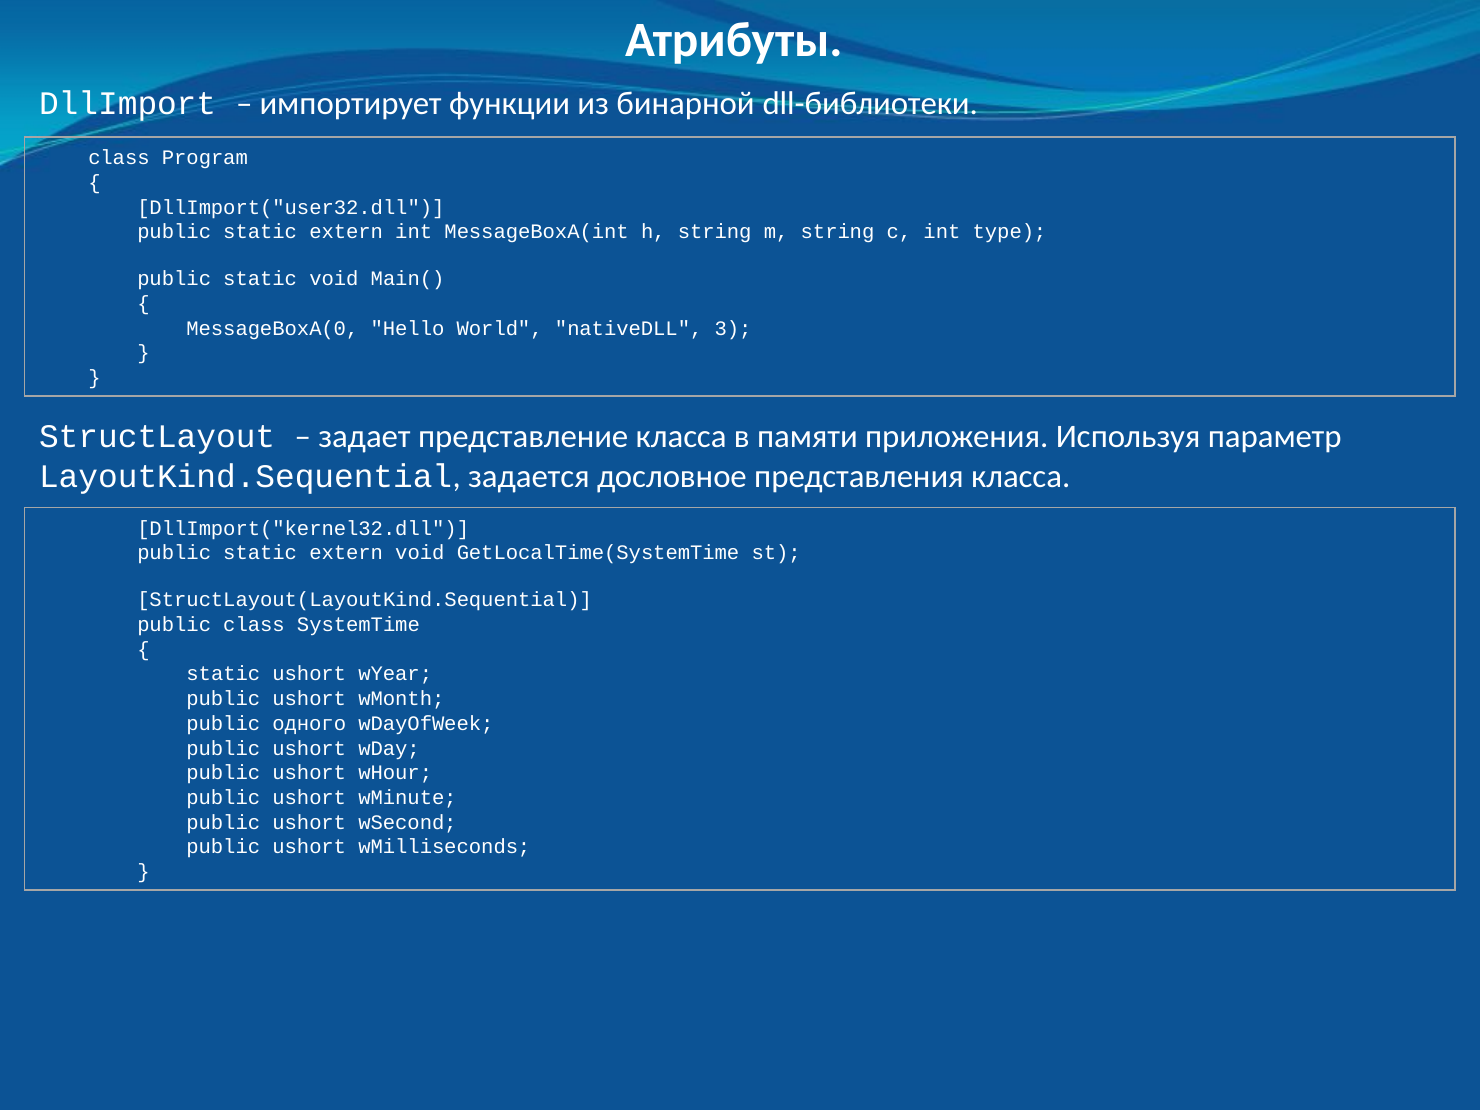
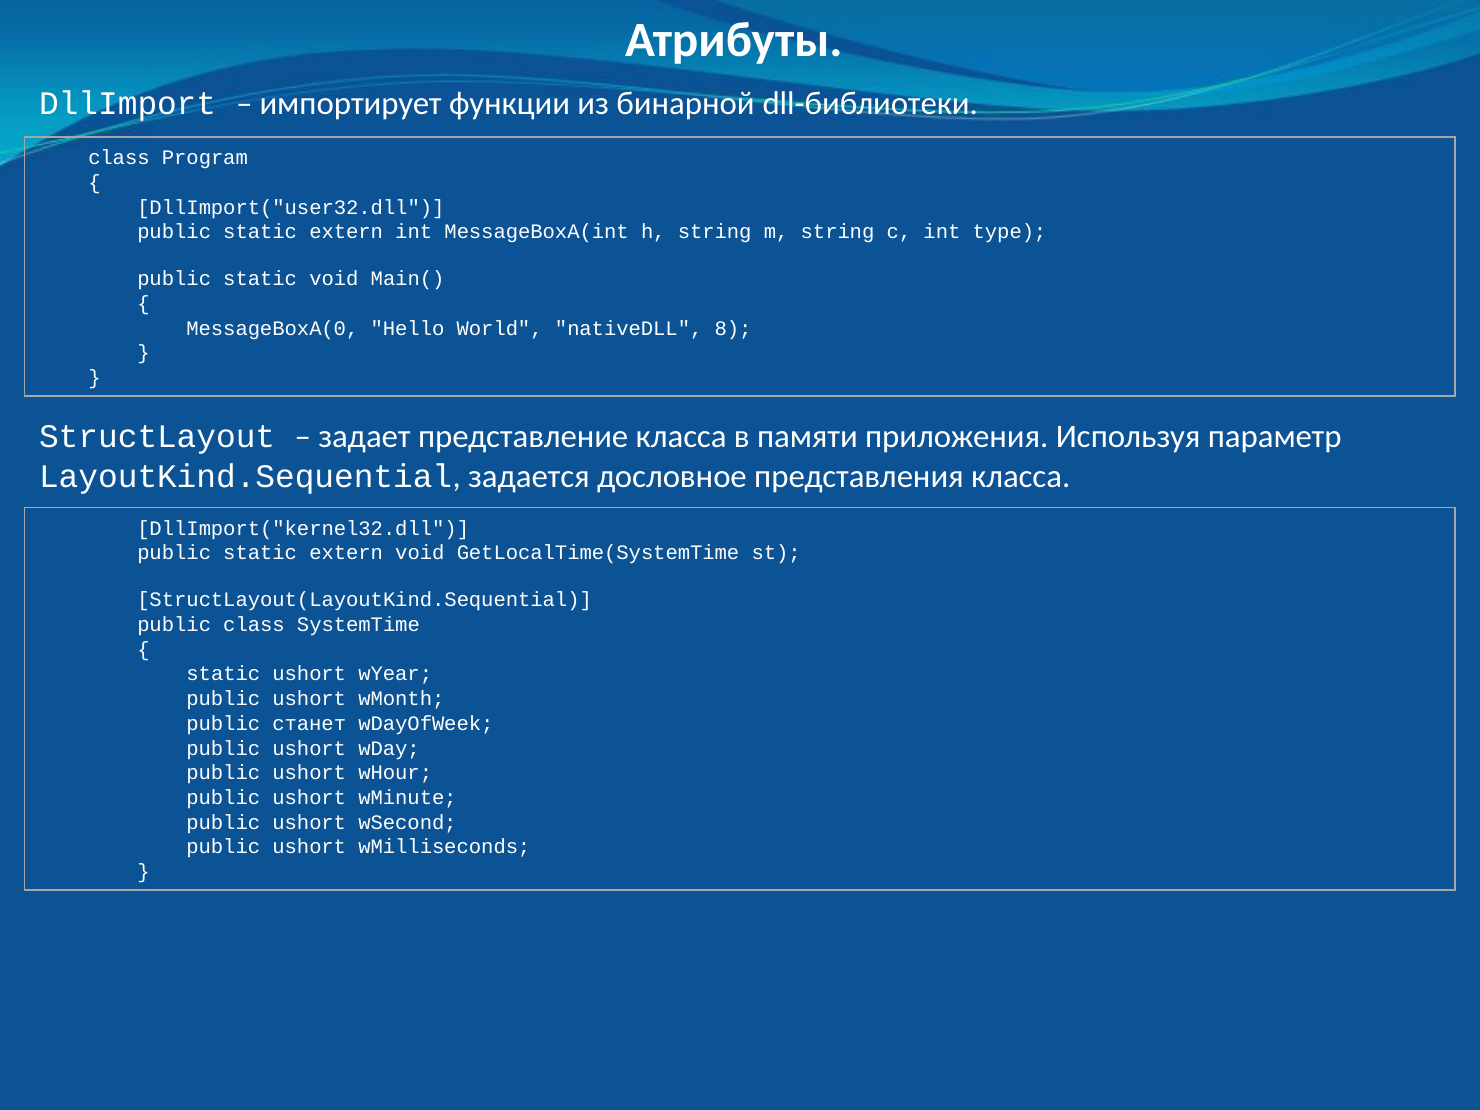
3: 3 -> 8
одного: одного -> станет
